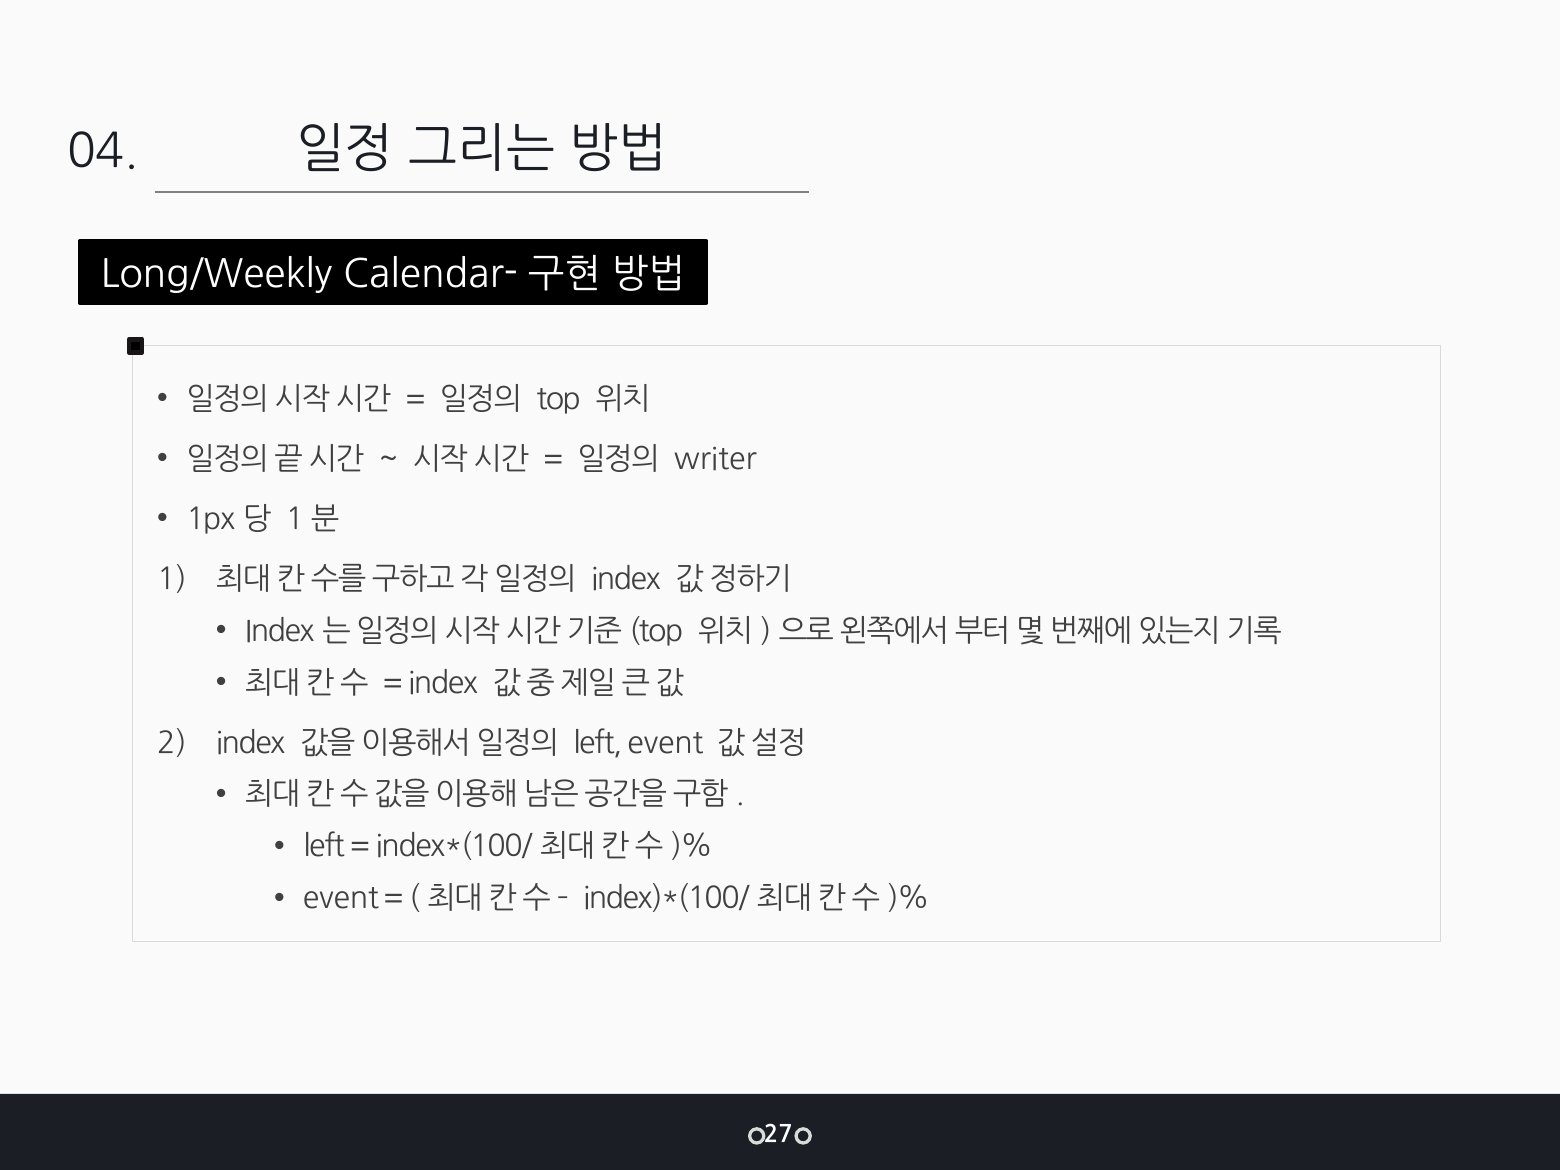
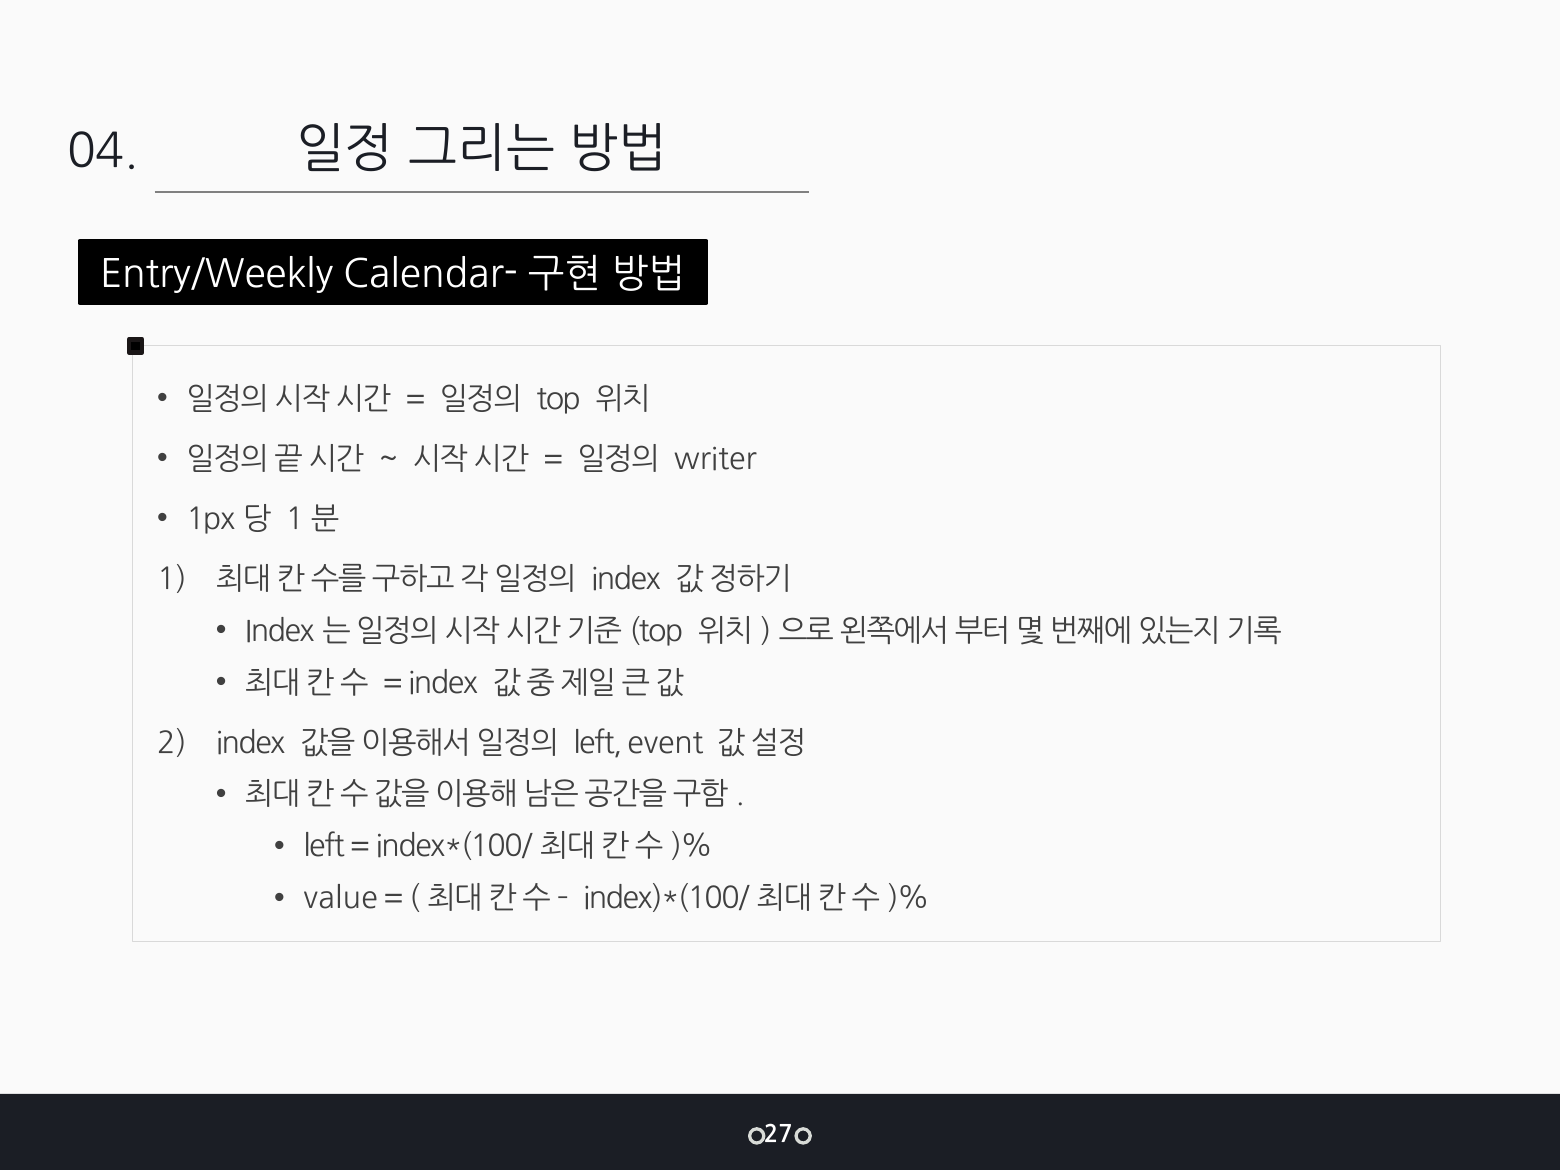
Long/Weekly: Long/Weekly -> Entry/Weekly
event at (341, 899): event -> value
